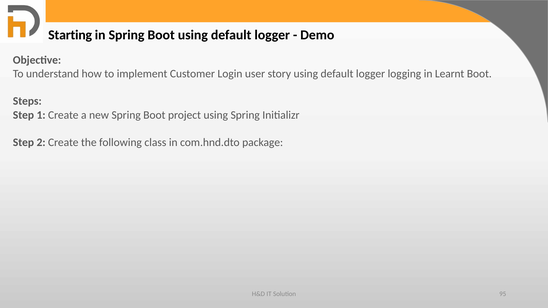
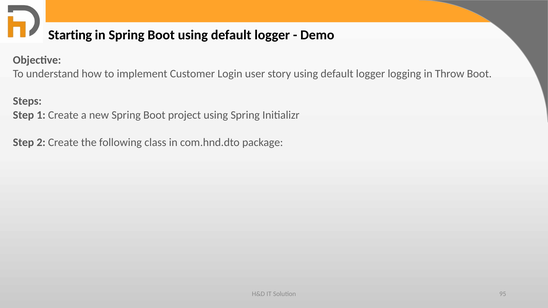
Learnt: Learnt -> Throw
